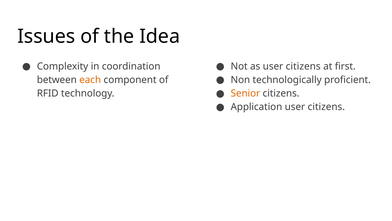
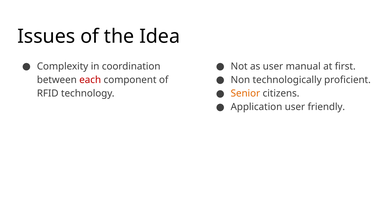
as user citizens: citizens -> manual
each colour: orange -> red
Application user citizens: citizens -> friendly
